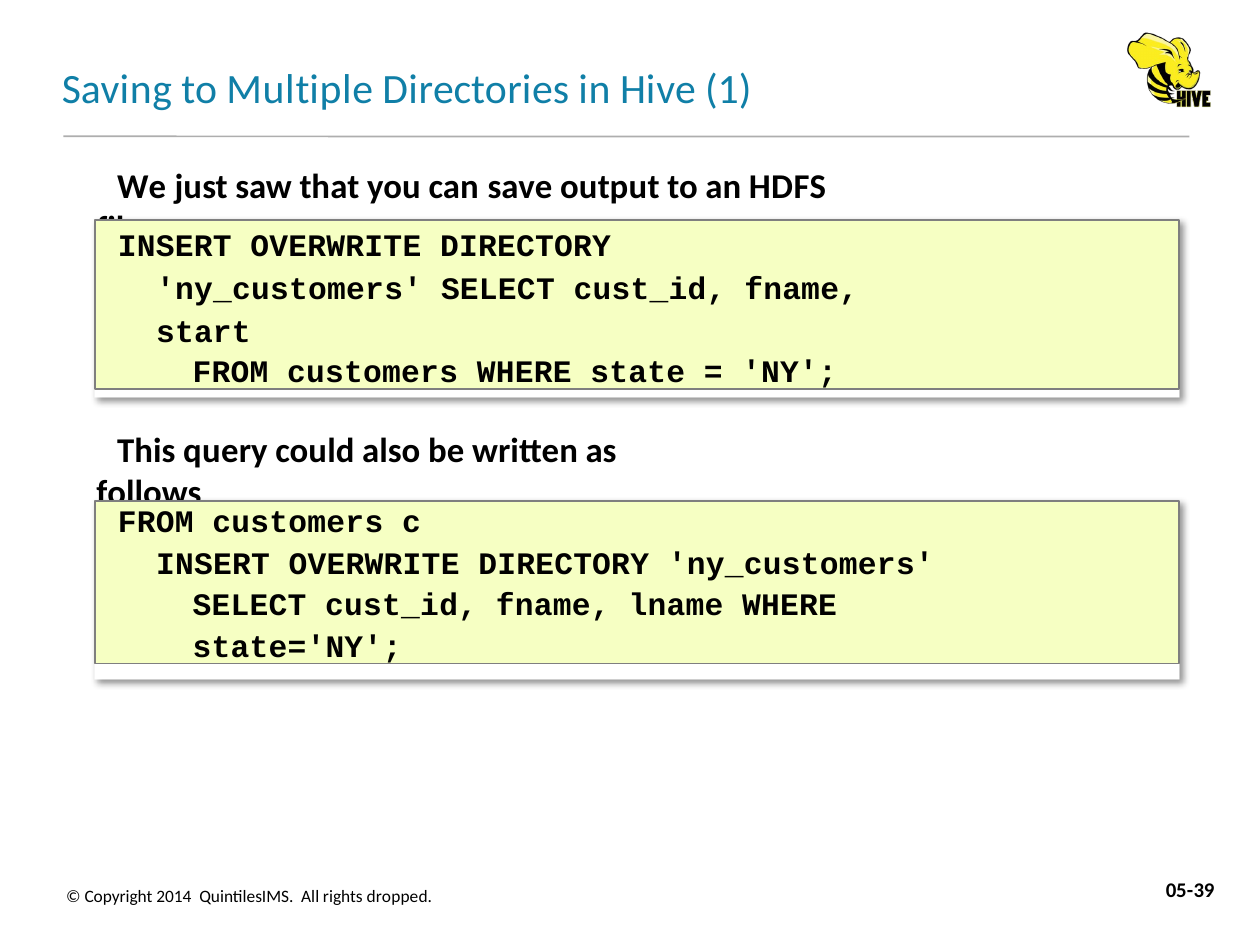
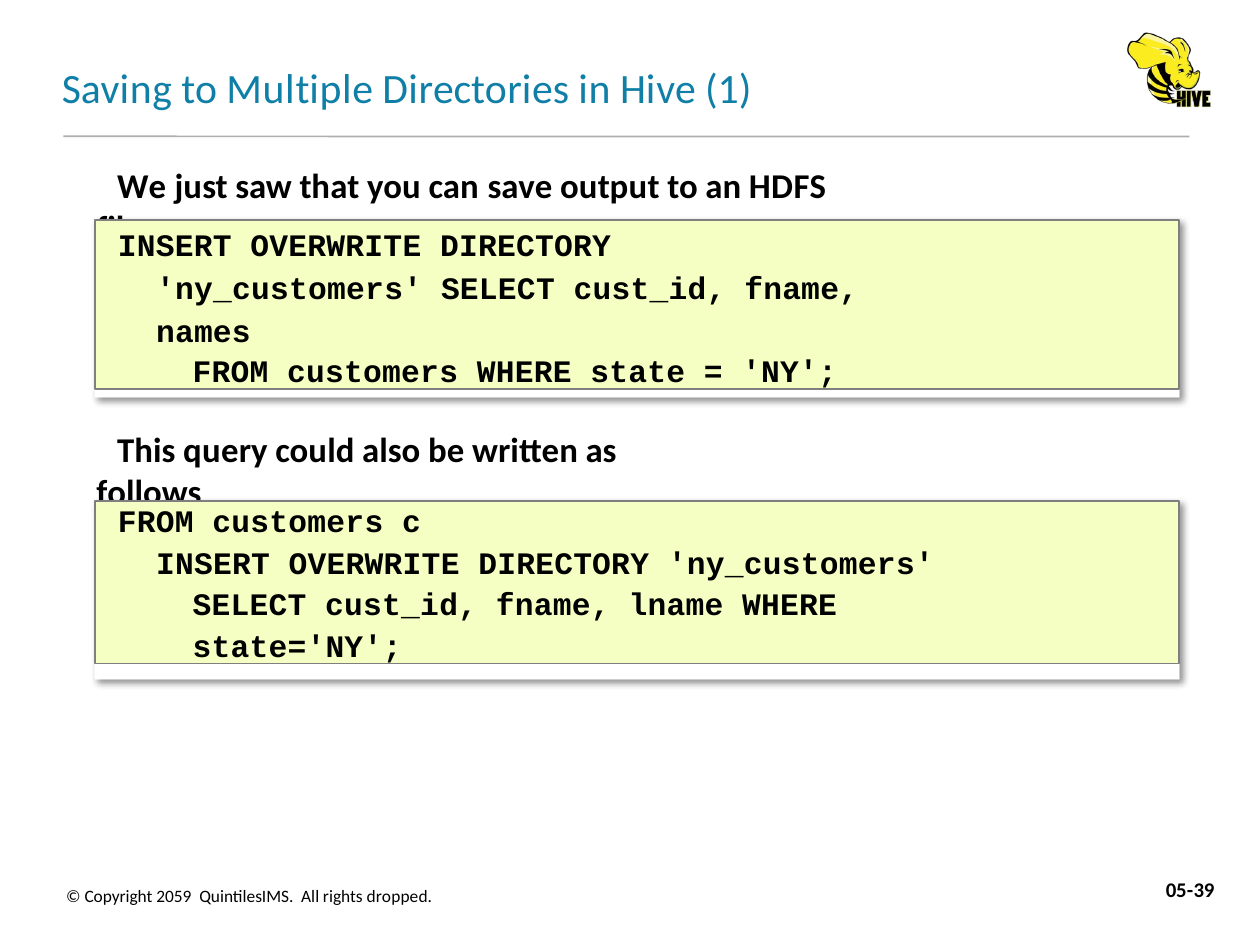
start: start -> names
2014: 2014 -> 2059
